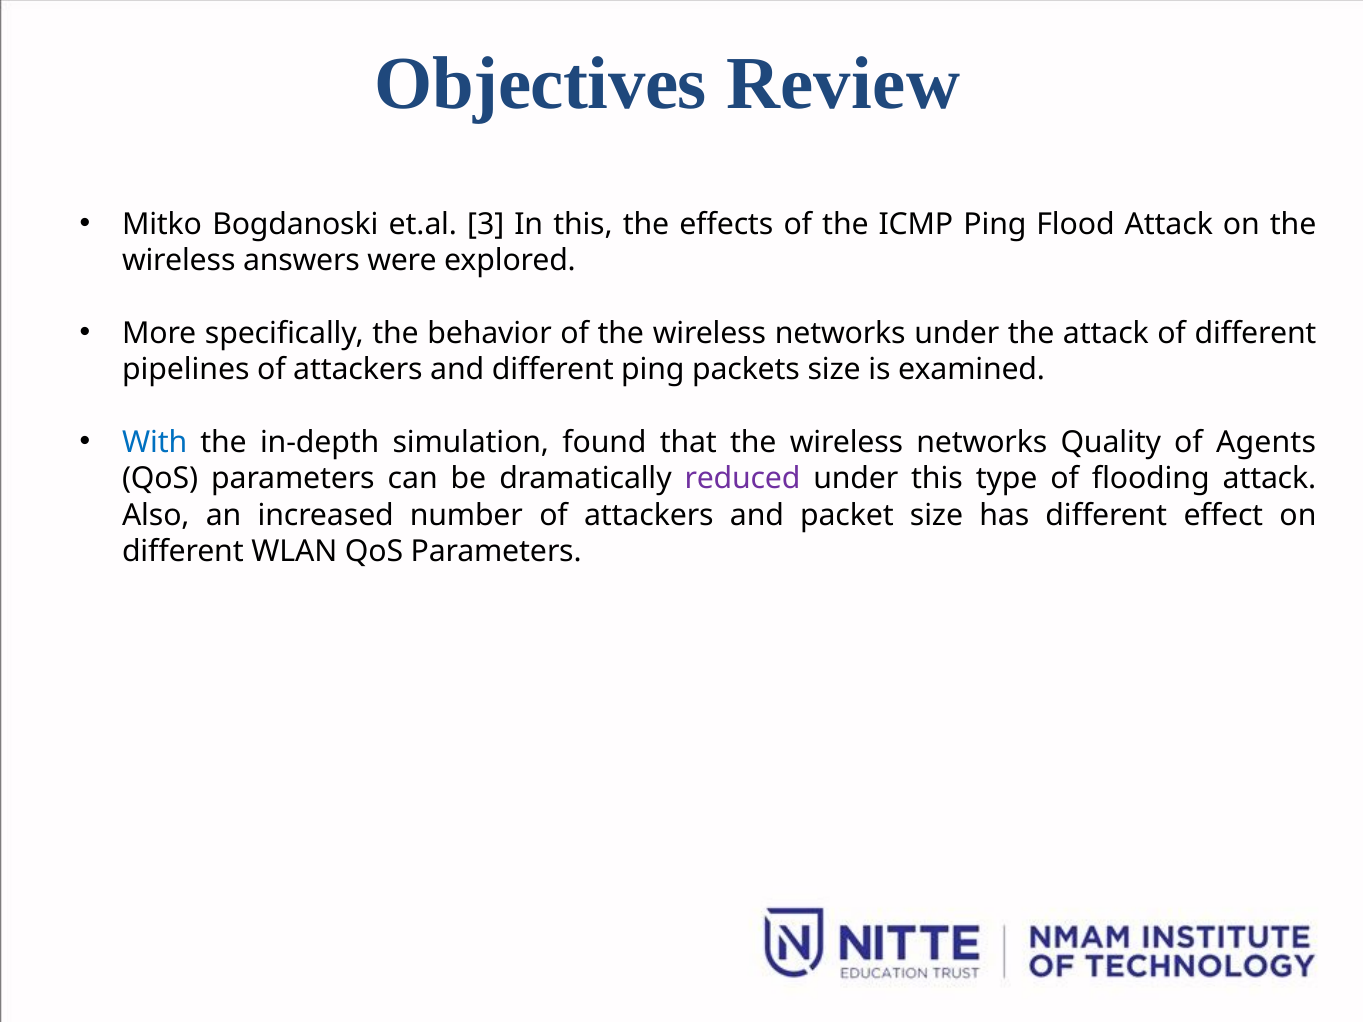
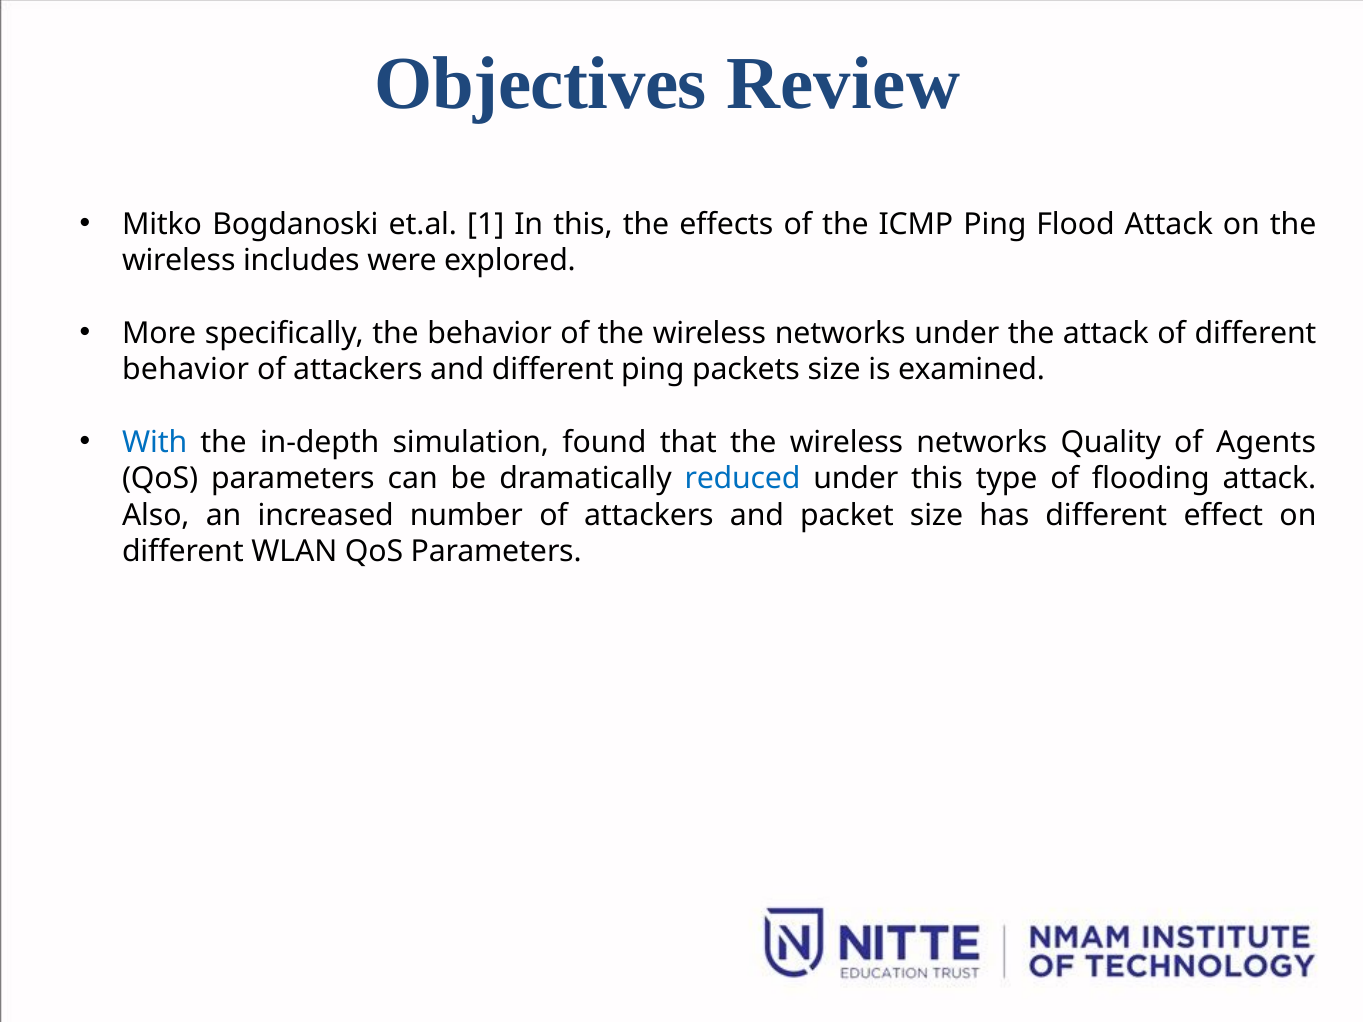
3: 3 -> 1
answers: answers -> includes
pipelines at (186, 370): pipelines -> behavior
reduced colour: purple -> blue
